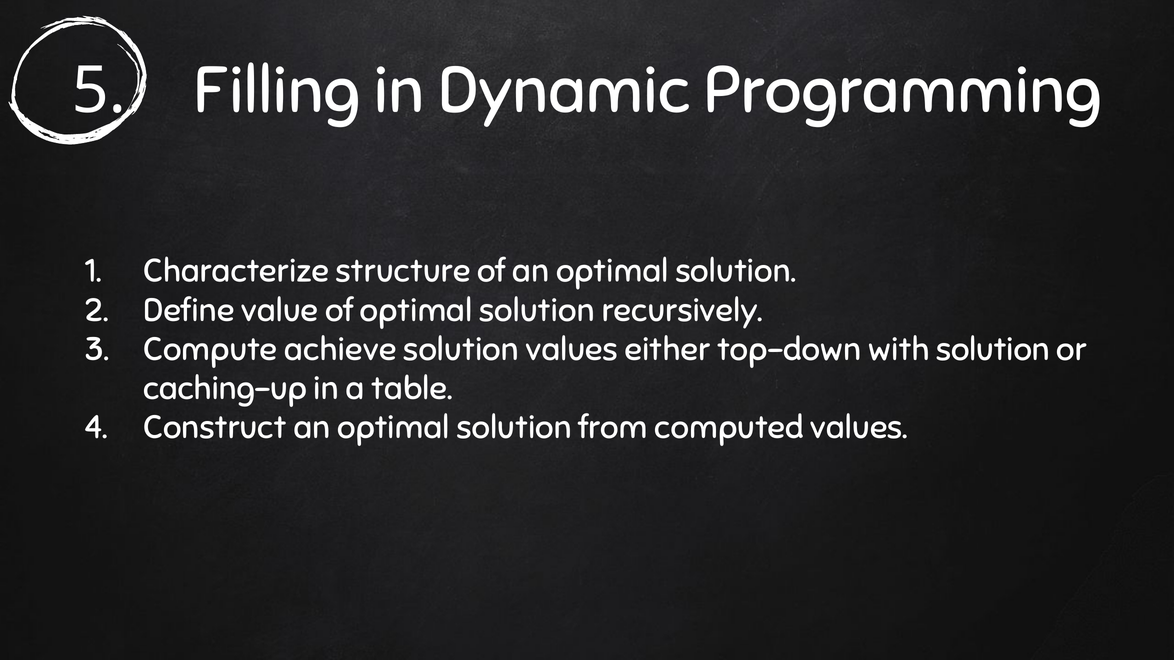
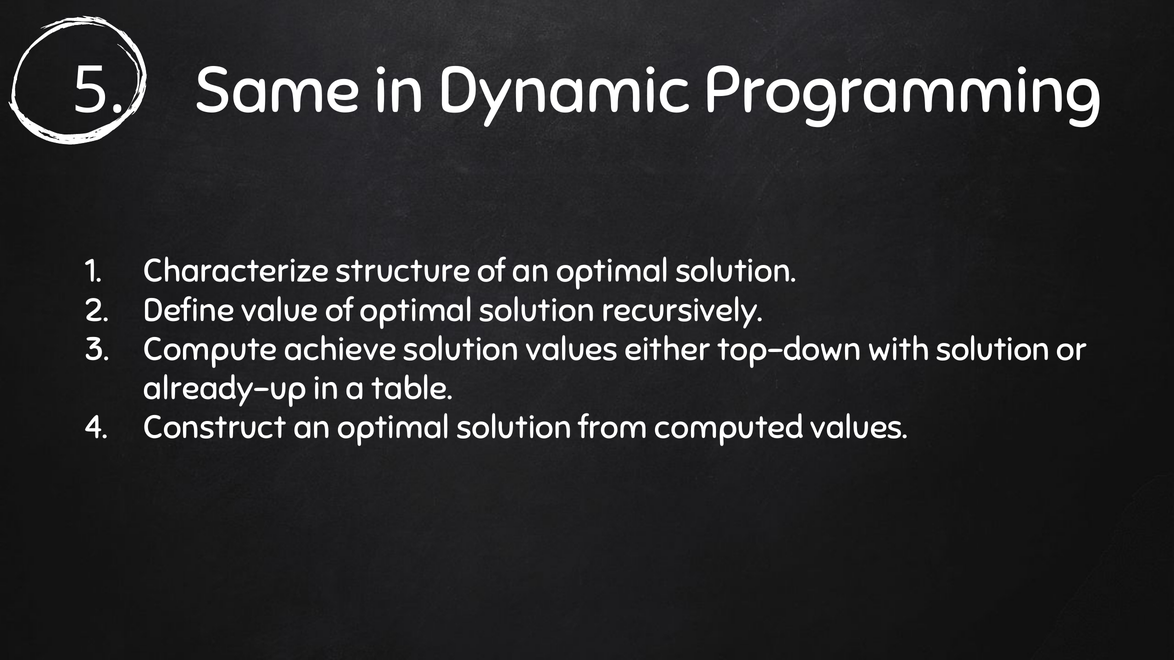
Filling: Filling -> Same
caching-up: caching-up -> already-up
